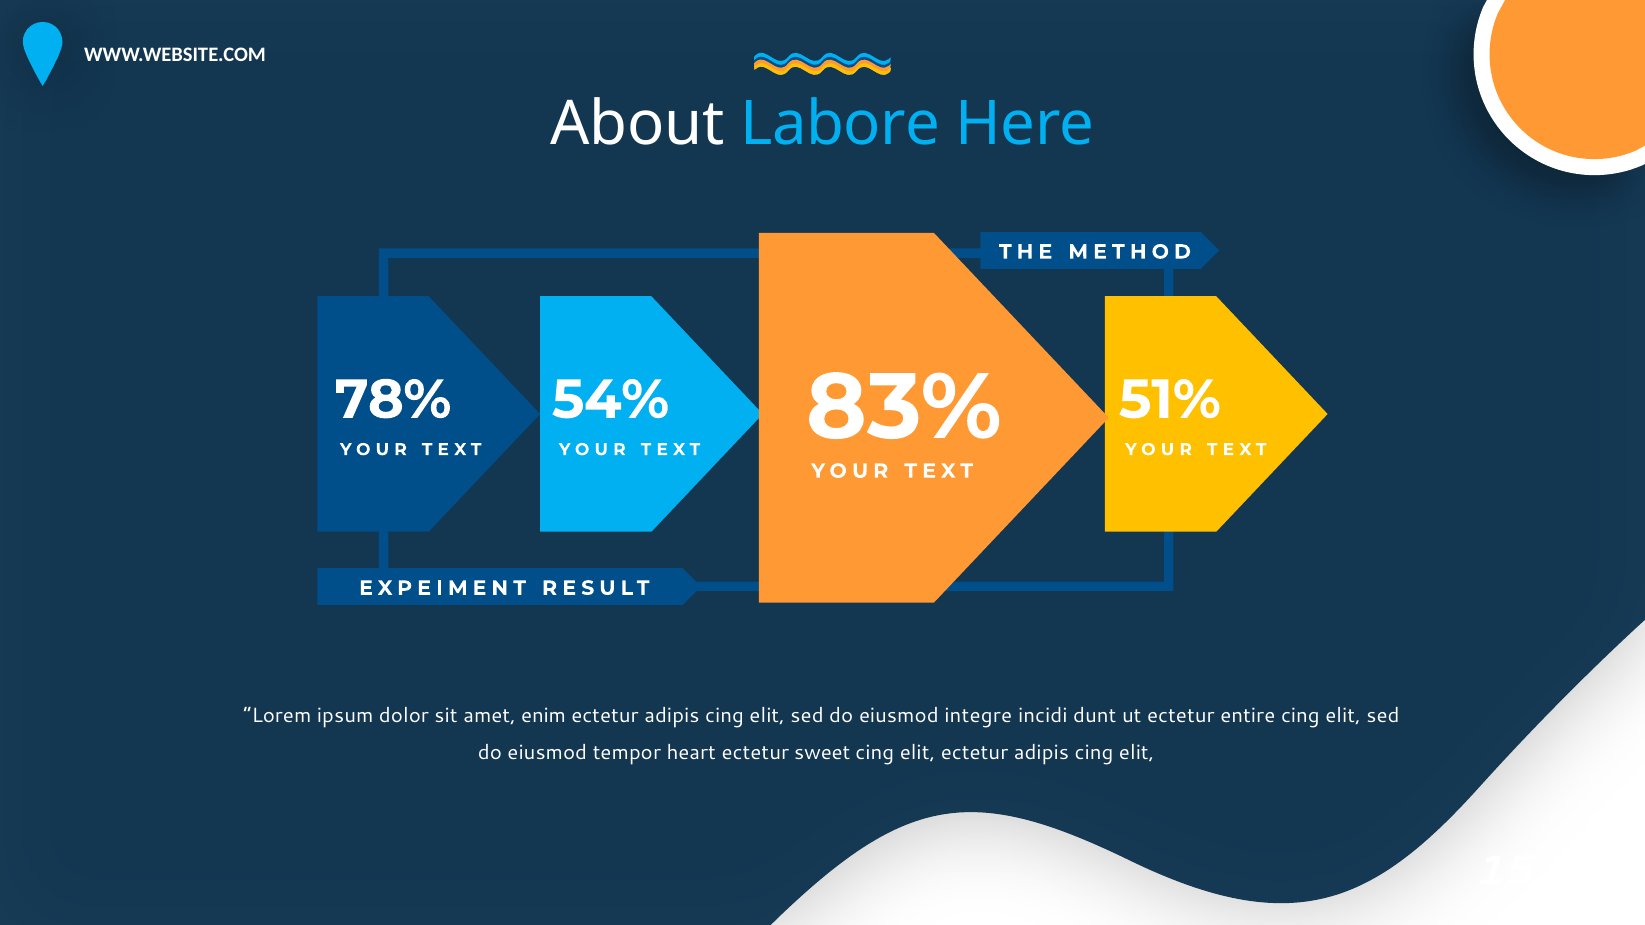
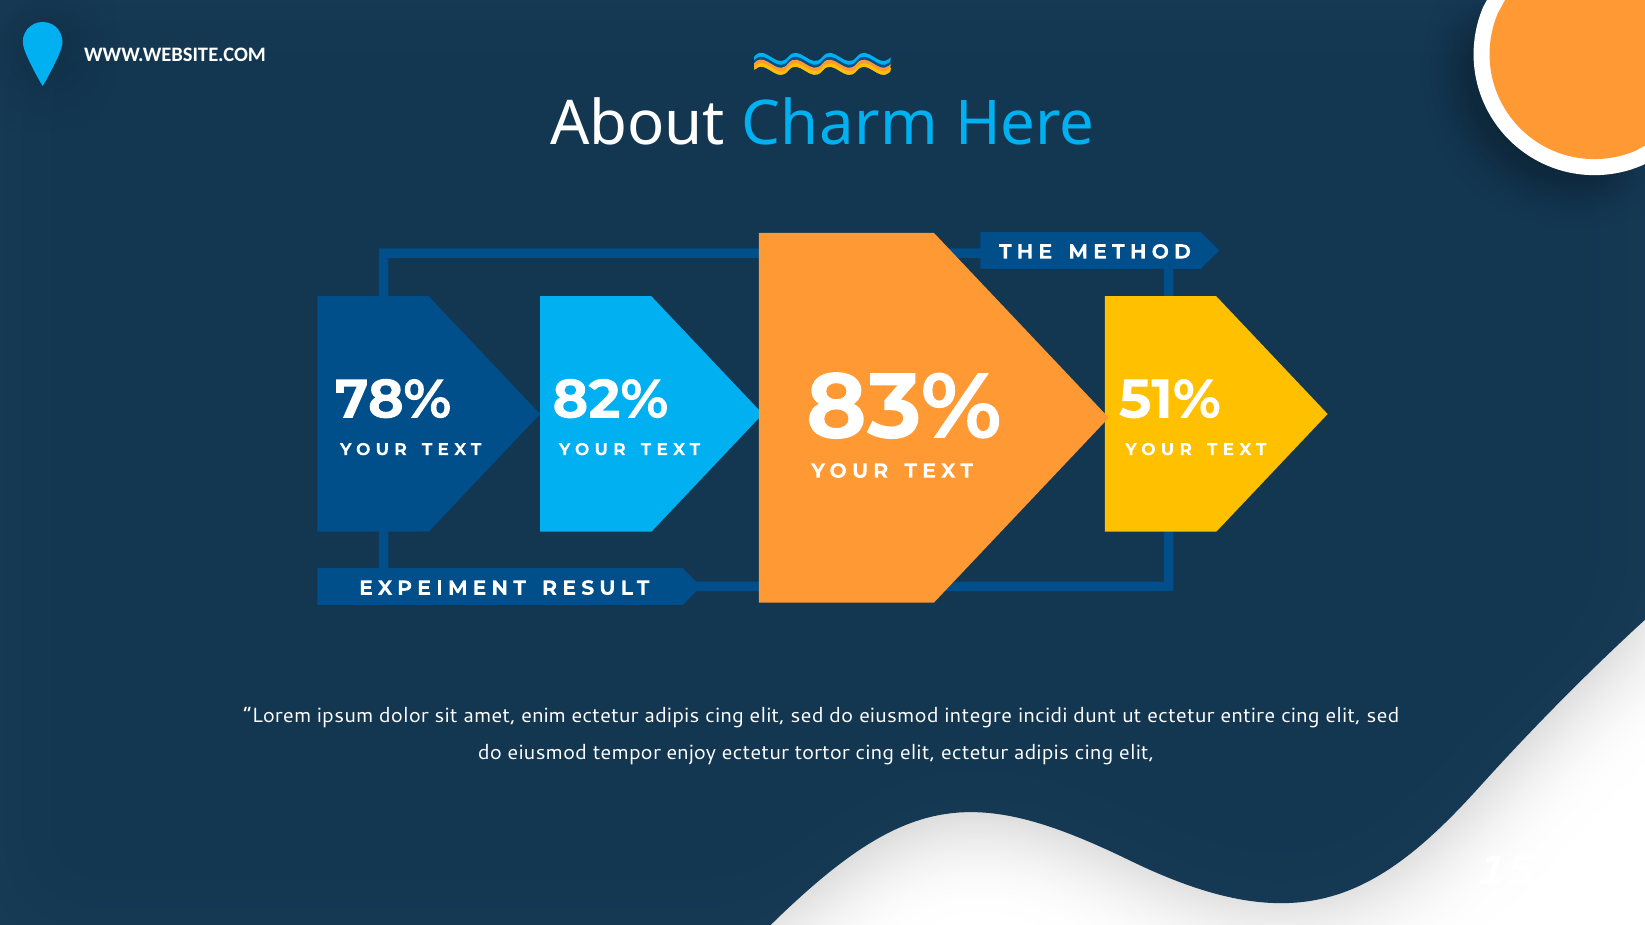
Labore: Labore -> Charm
54%: 54% -> 82%
heart: heart -> enjoy
sweet: sweet -> tortor
